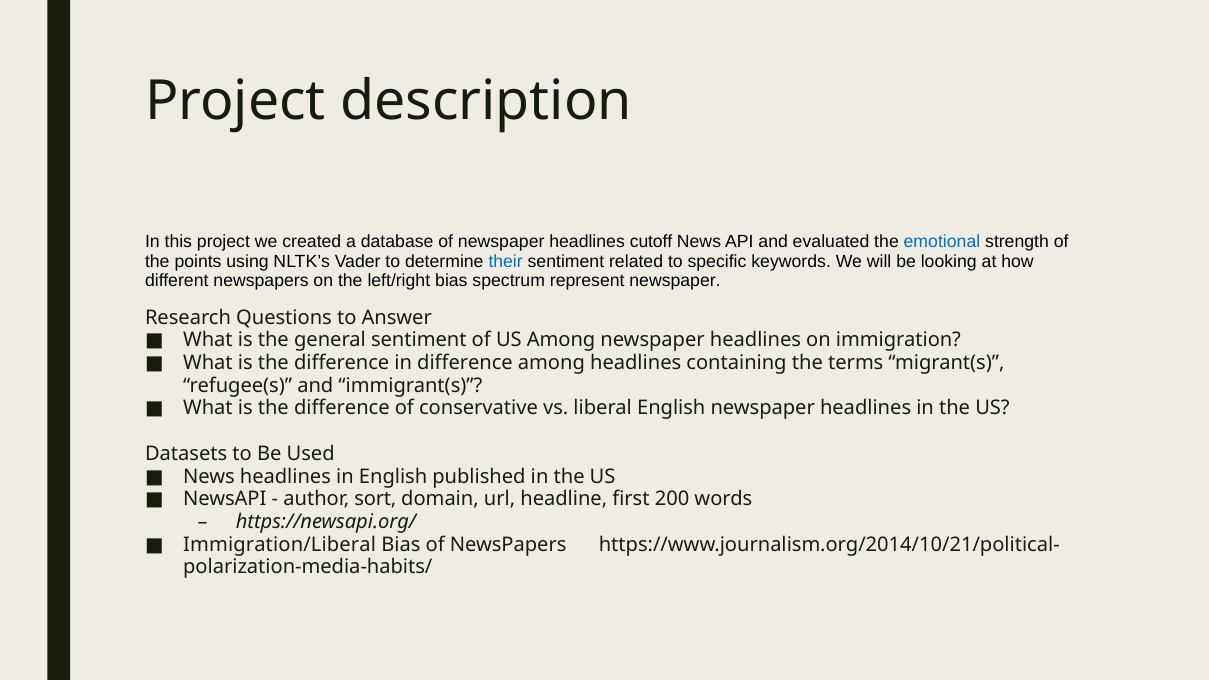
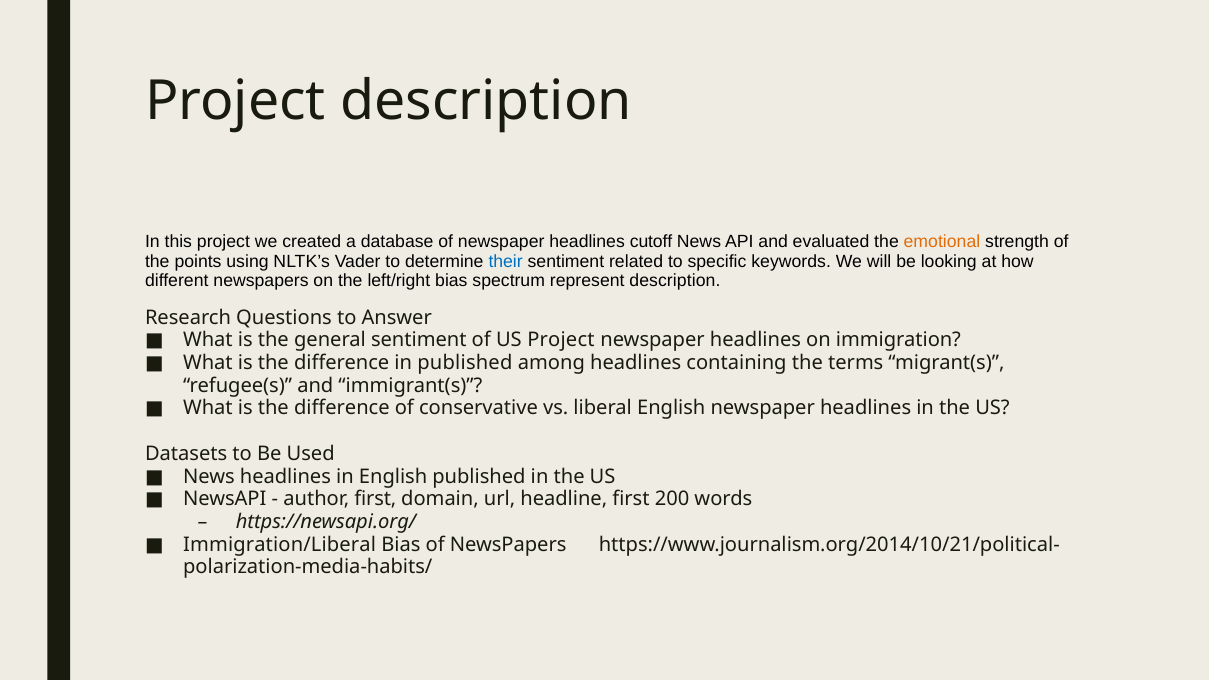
emotional colour: blue -> orange
represent newspaper: newspaper -> description
US Among: Among -> Project
in difference: difference -> published
author sort: sort -> first
